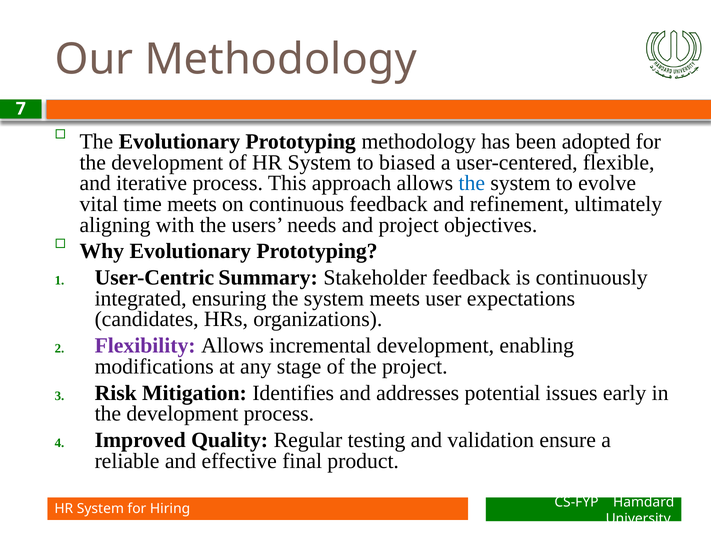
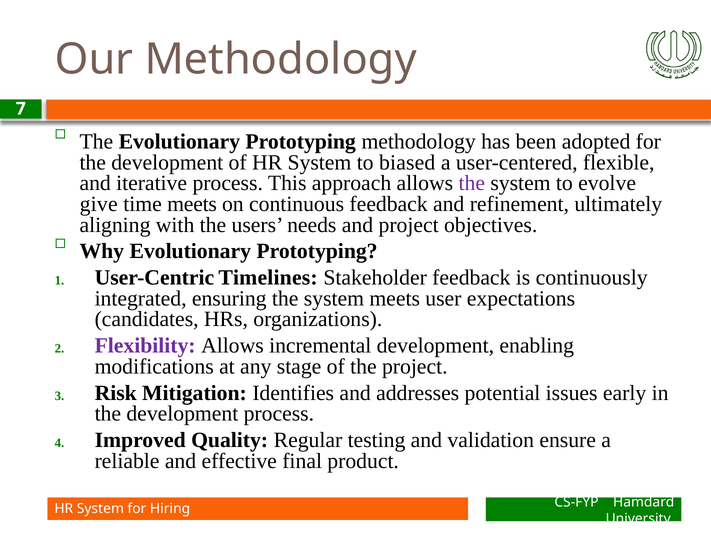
the at (472, 183) colour: blue -> purple
vital: vital -> give
Summary: Summary -> Timelines
